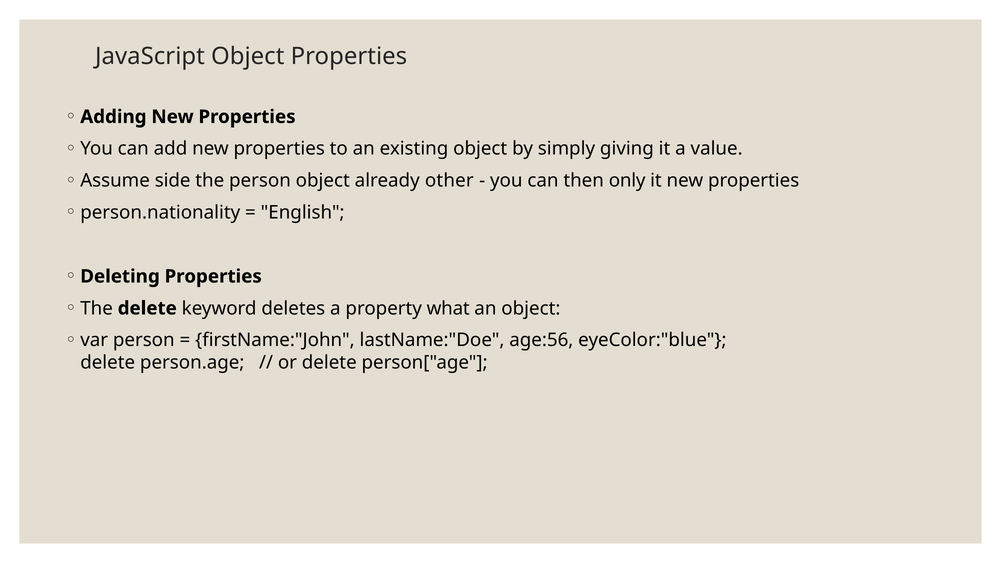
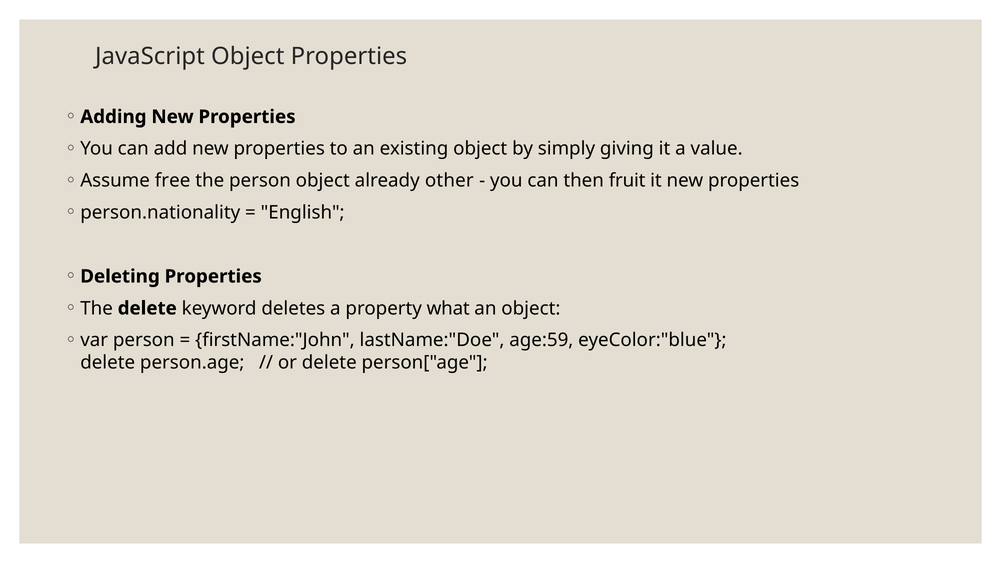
side: side -> free
only: only -> fruit
age:56: age:56 -> age:59
